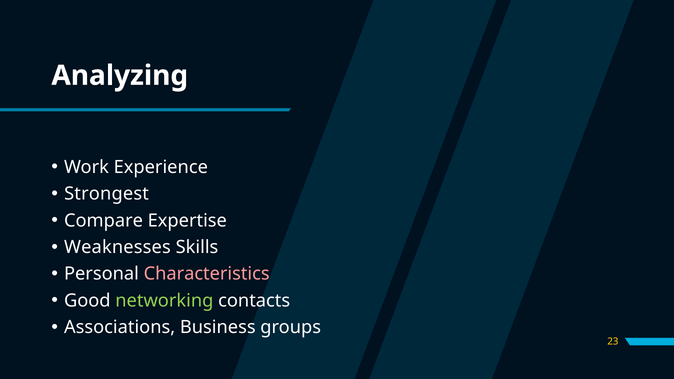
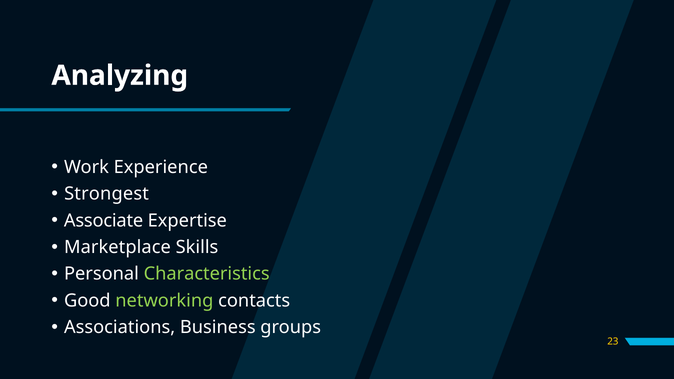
Compare: Compare -> Associate
Weaknesses: Weaknesses -> Marketplace
Characteristics colour: pink -> light green
